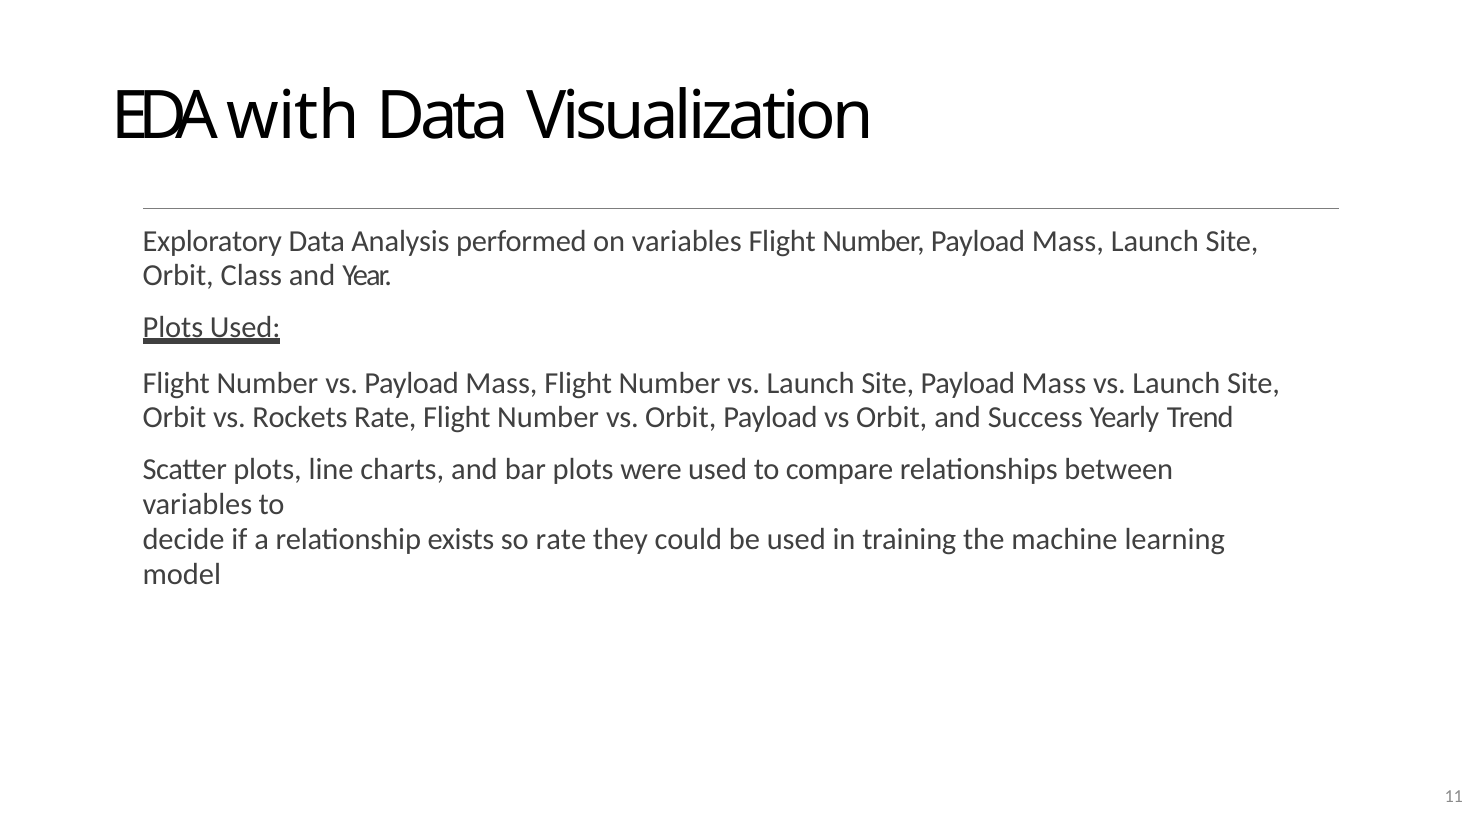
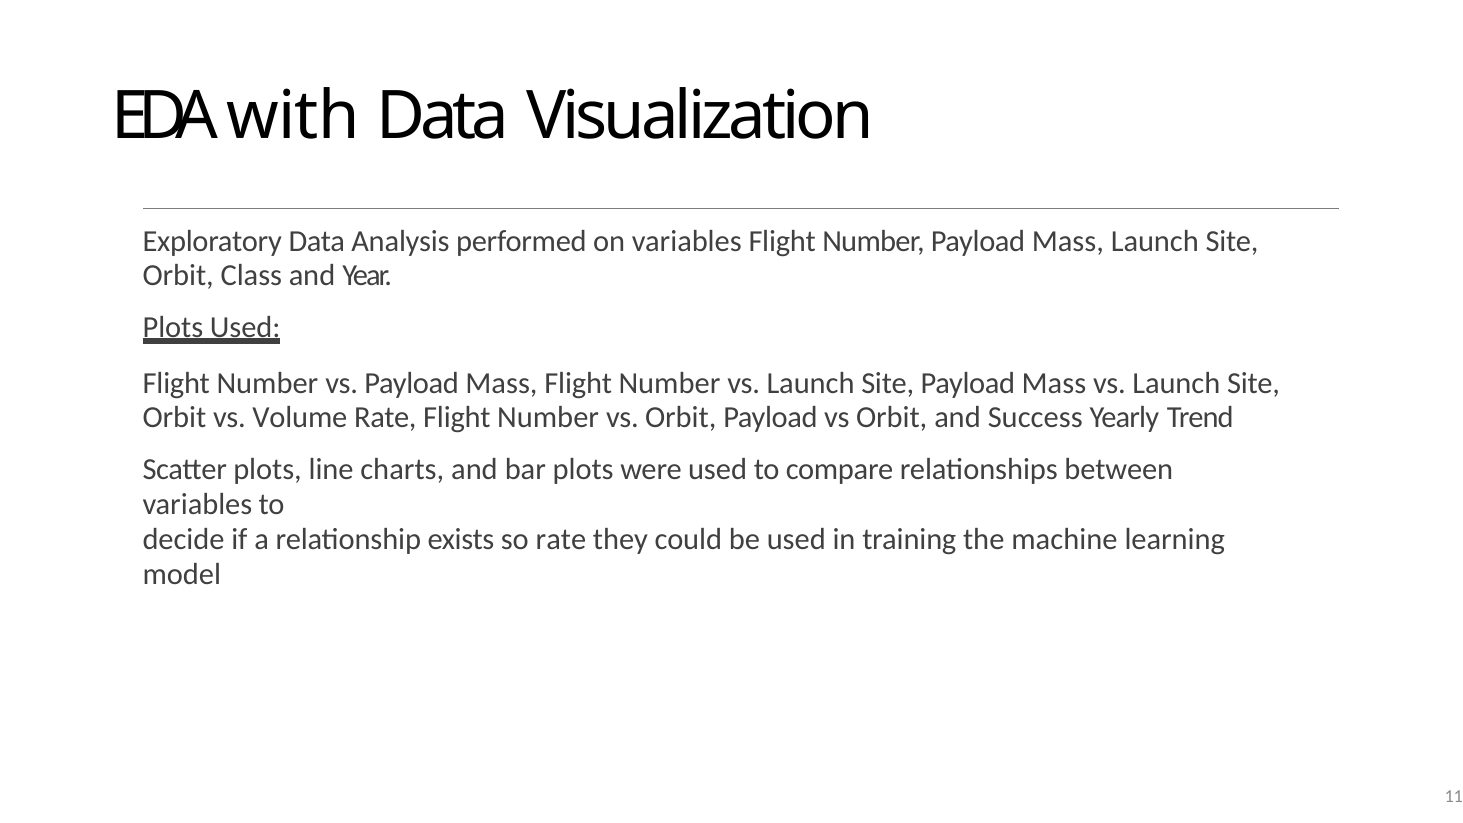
Rockets: Rockets -> Volume
